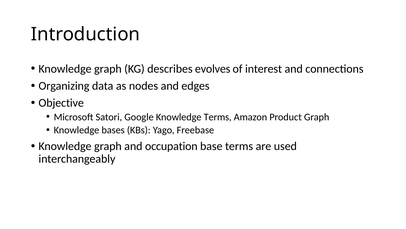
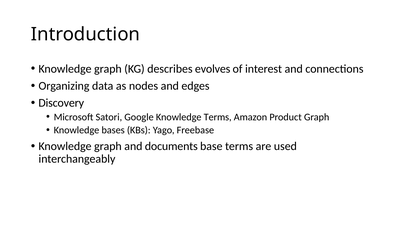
Objective: Objective -> Discovery
occupation: occupation -> documents
